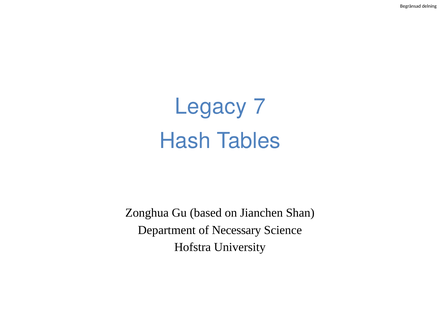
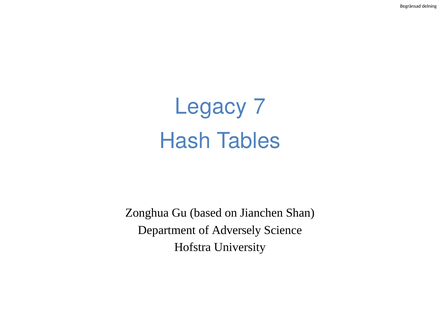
Necessary: Necessary -> Adversely
